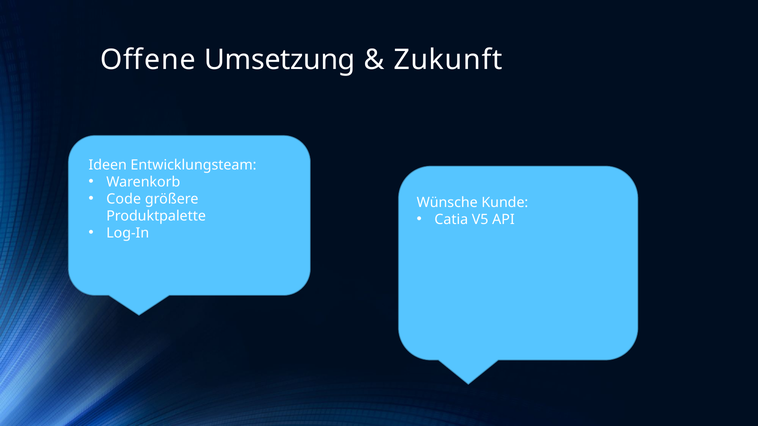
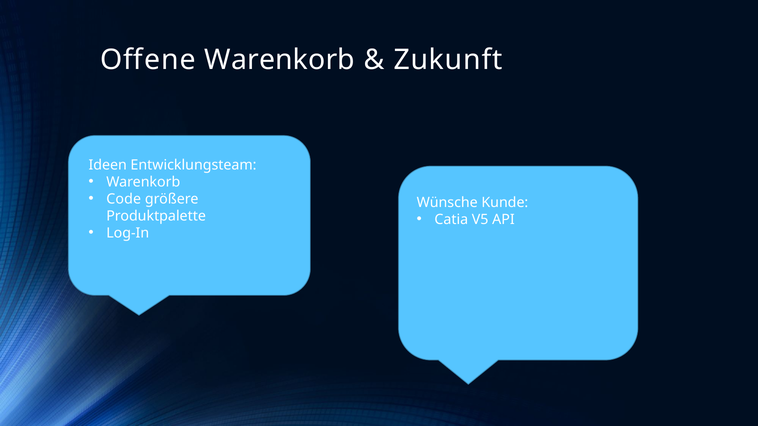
Offene Umsetzung: Umsetzung -> Warenkorb
